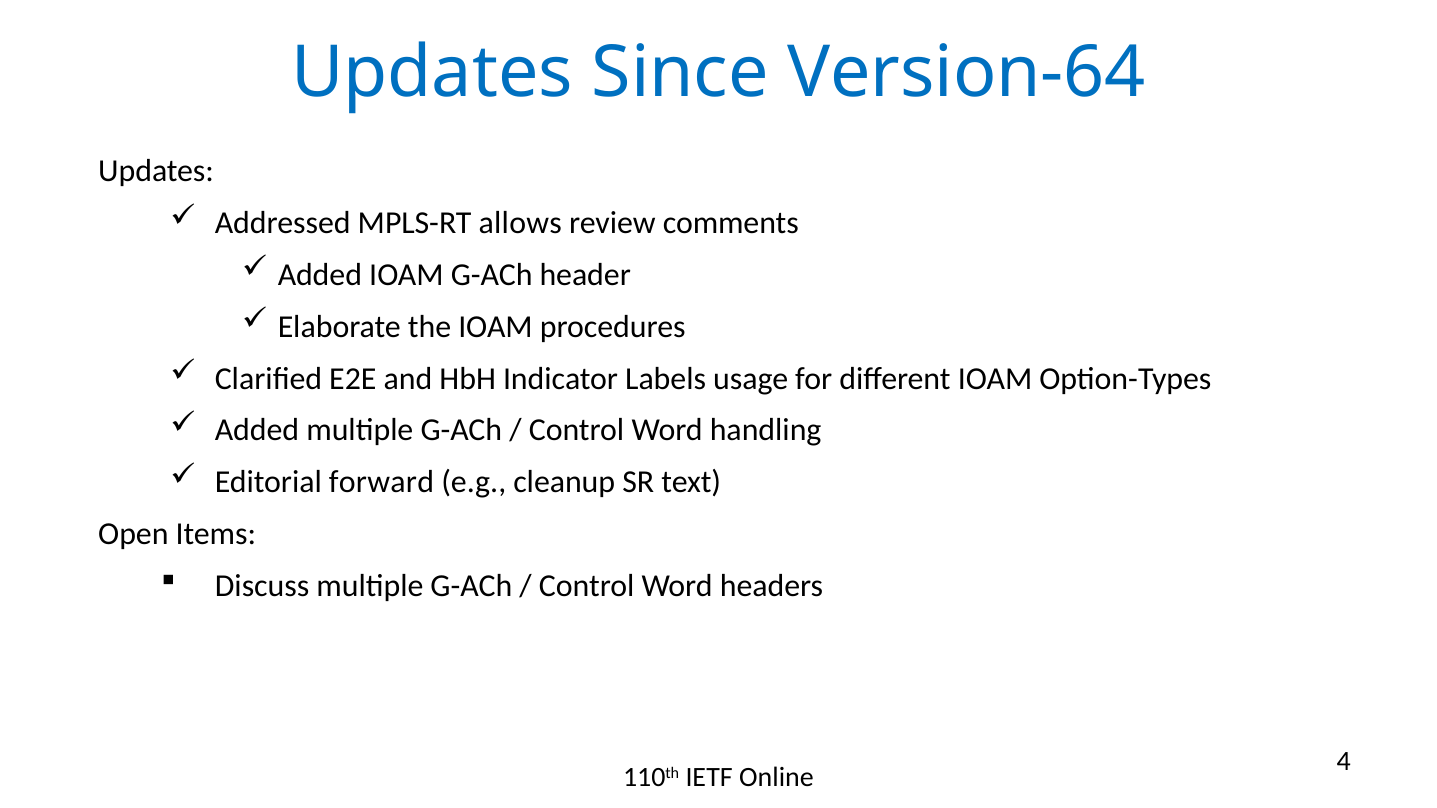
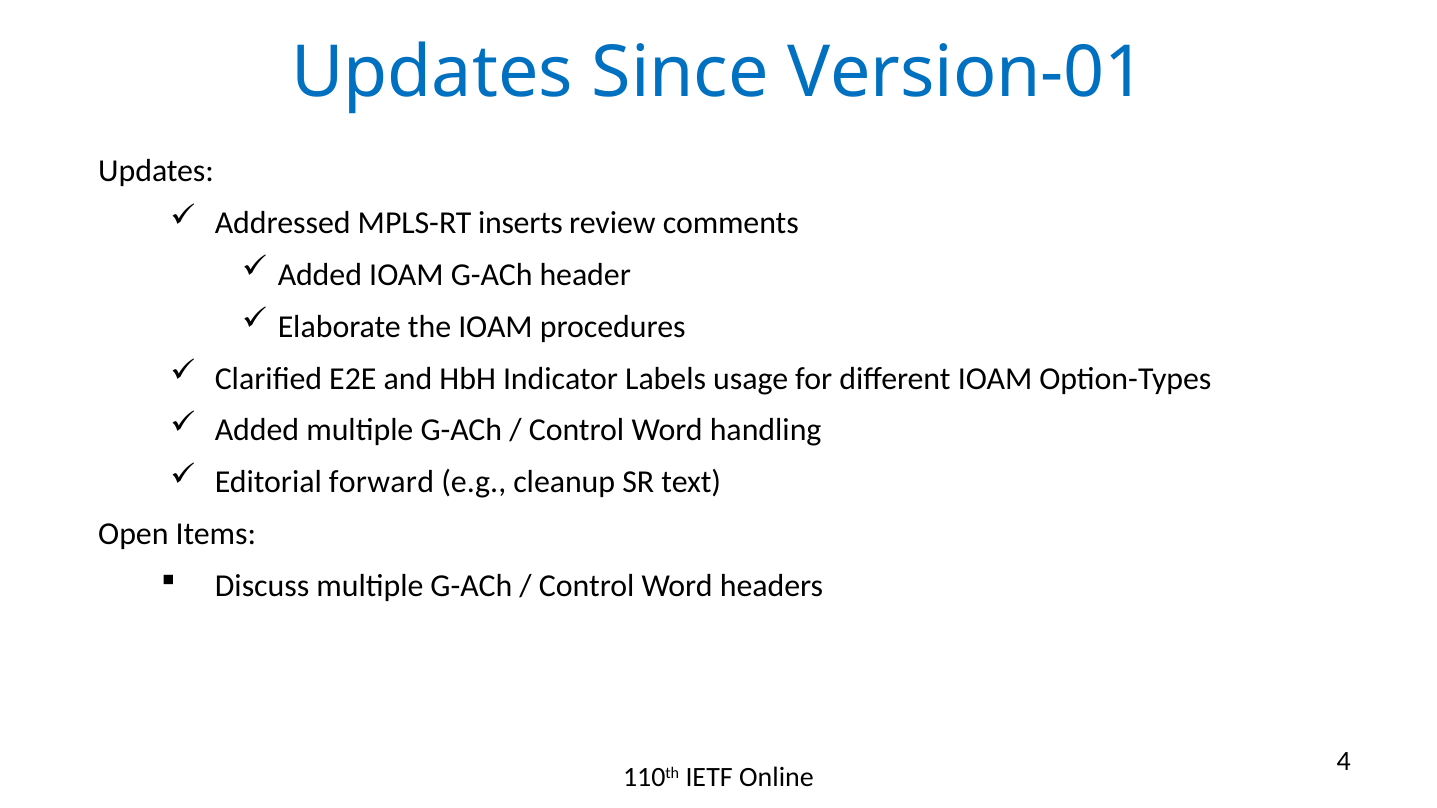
Version-64: Version-64 -> Version-01
allows: allows -> inserts
